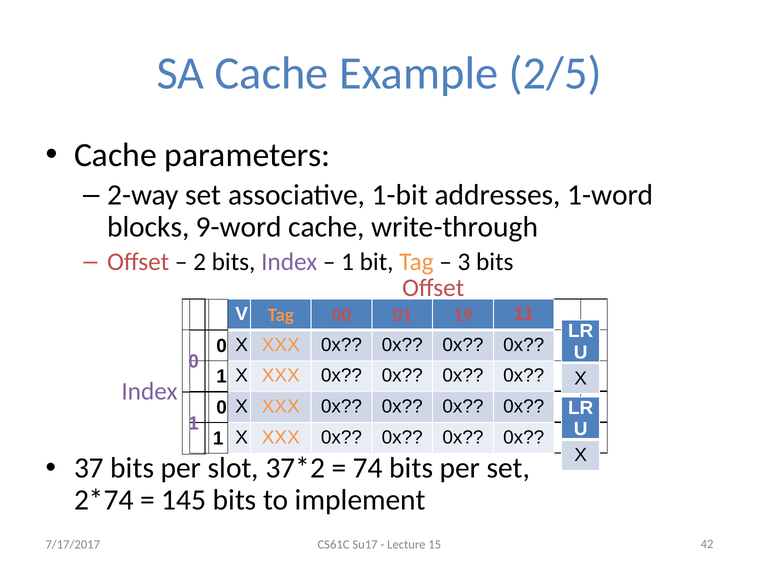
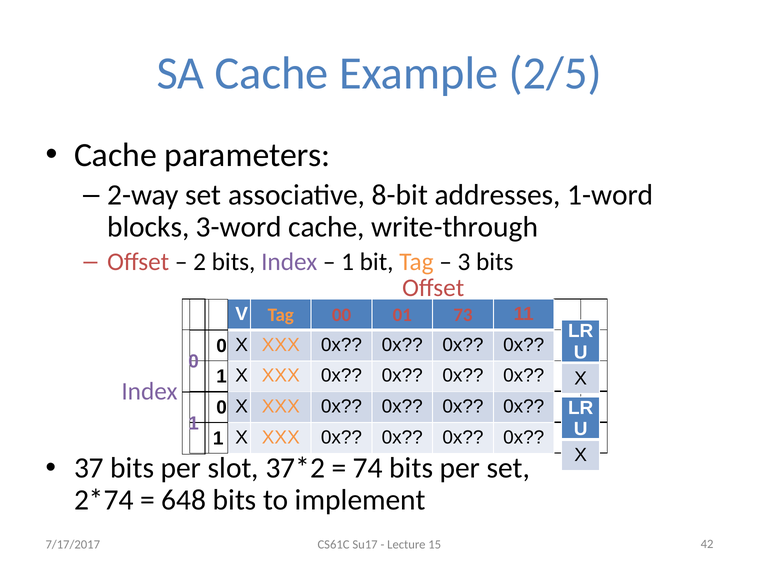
1-bit: 1-bit -> 8-bit
9-word: 9-word -> 3-word
19: 19 -> 73
145: 145 -> 648
